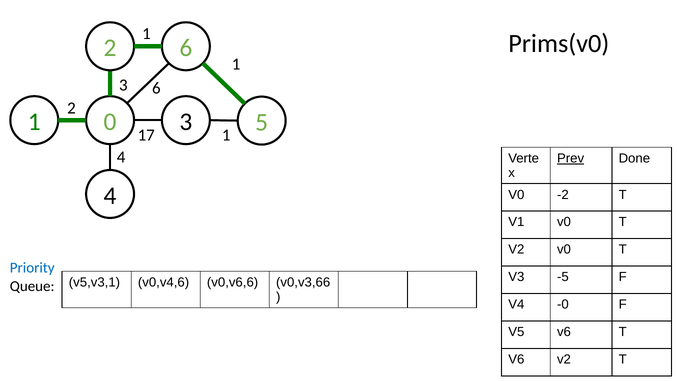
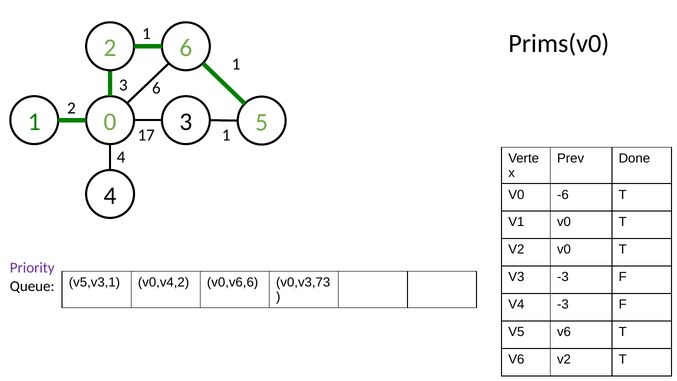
Prev underline: present -> none
-2: -2 -> -6
Priority colour: blue -> purple
V3 -5: -5 -> -3
v0,v4,6: v0,v4,6 -> v0,v4,2
v0,v3,66: v0,v3,66 -> v0,v3,73
V4 -0: -0 -> -3
